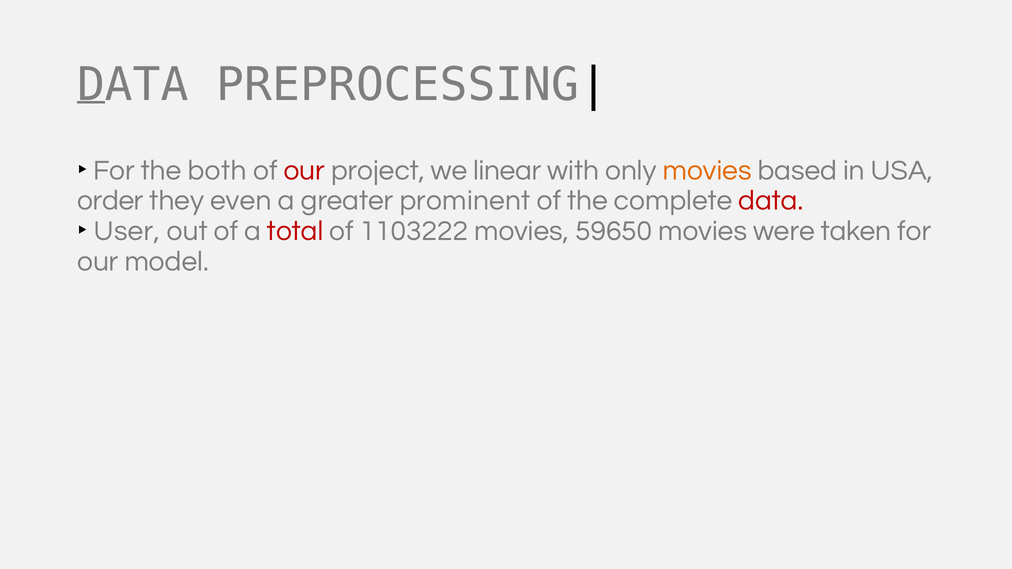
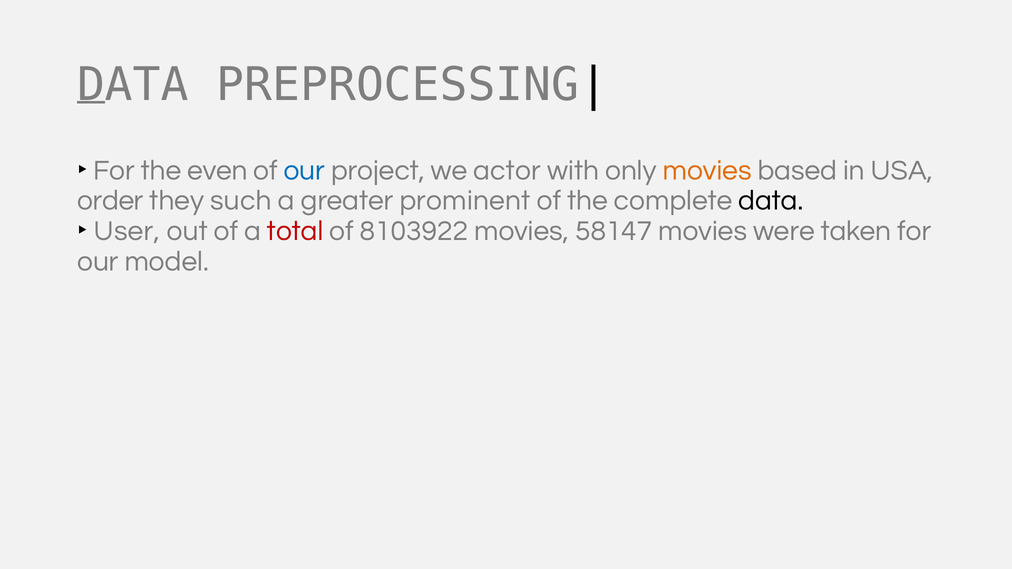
both: both -> even
our at (304, 170) colour: red -> blue
linear: linear -> actor
even: even -> such
data at (771, 201) colour: red -> black
1103222: 1103222 -> 8103922
59650: 59650 -> 58147
